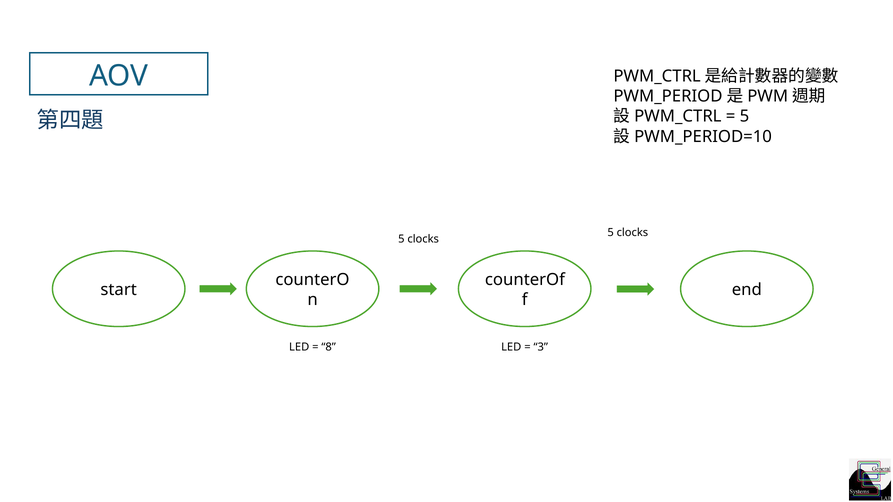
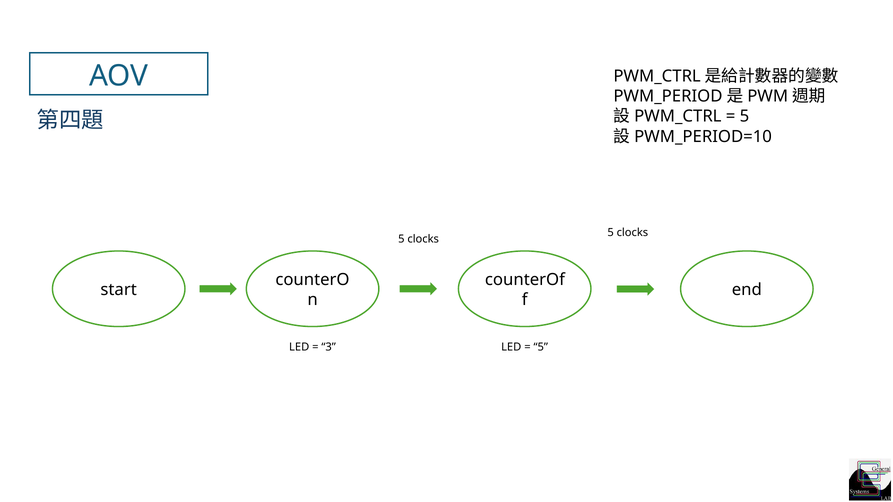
8: 8 -> 3
3 at (541, 347): 3 -> 5
